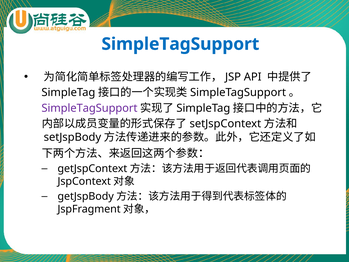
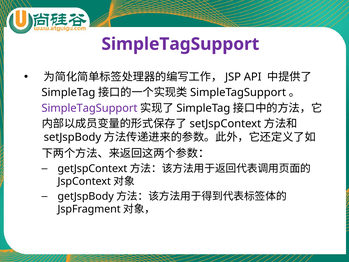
SimpleTagSupport at (180, 44) colour: blue -> purple
